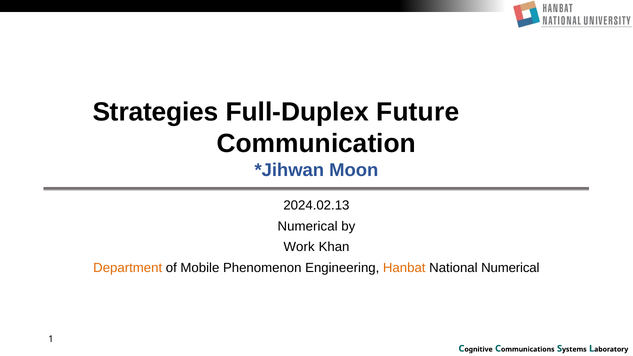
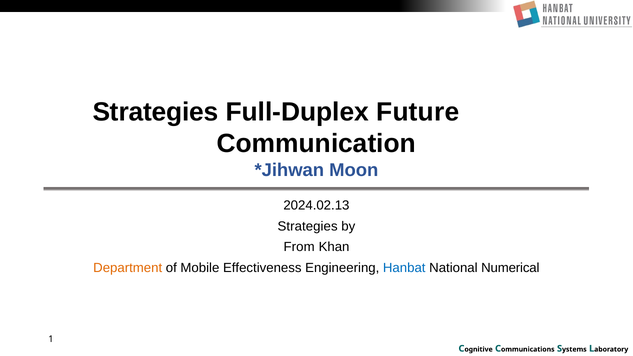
Numerical at (308, 226): Numerical -> Strategies
Work: Work -> From
Phenomenon: Phenomenon -> Effectiveness
Hanbat colour: orange -> blue
